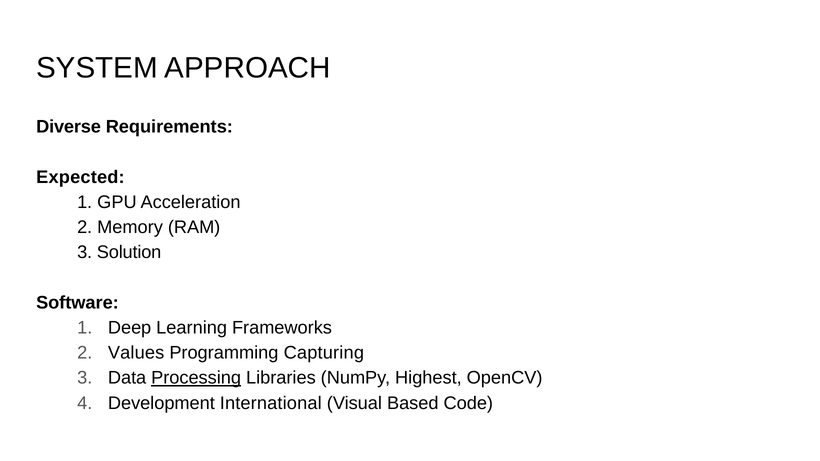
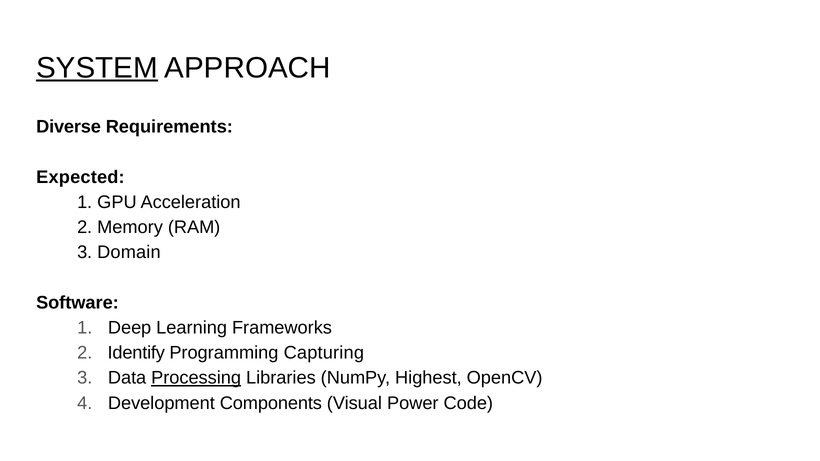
SYSTEM underline: none -> present
Solution: Solution -> Domain
Values: Values -> Identify
International: International -> Components
Based: Based -> Power
